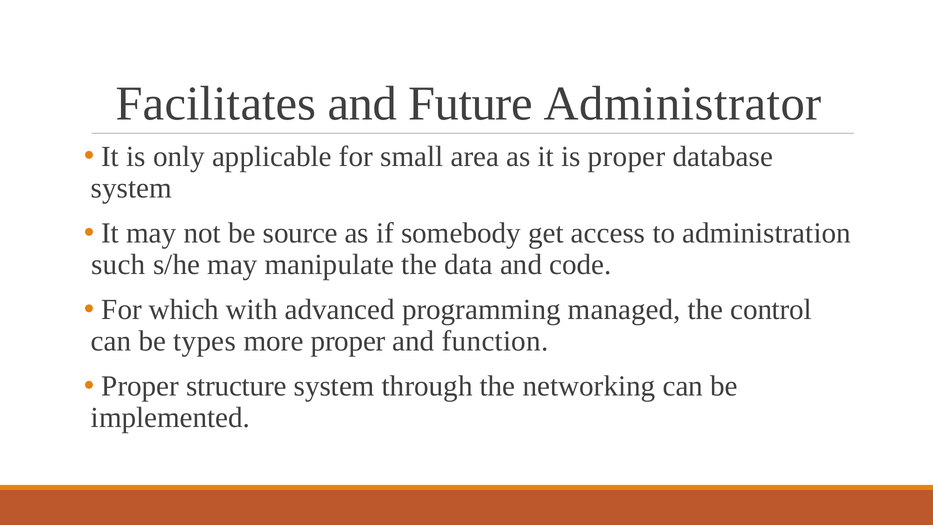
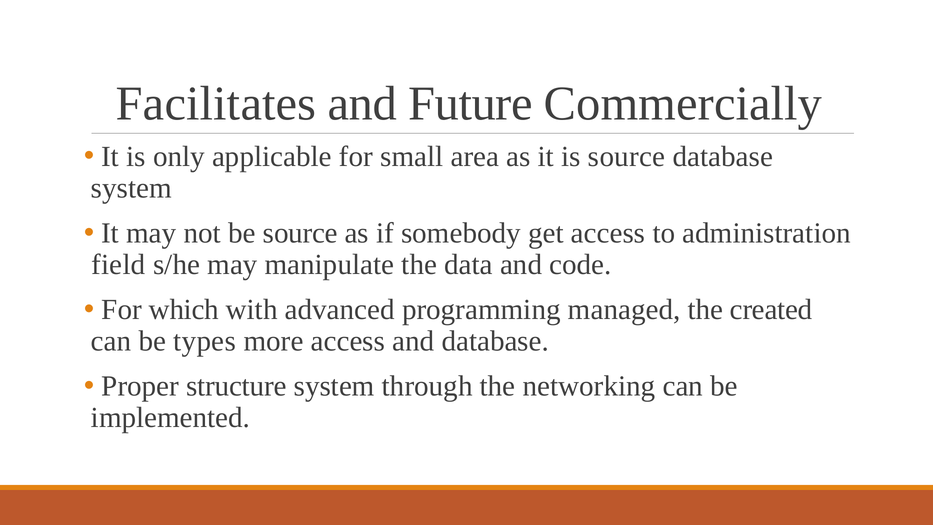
Administrator: Administrator -> Commercially
is proper: proper -> source
such: such -> field
control: control -> created
more proper: proper -> access
and function: function -> database
